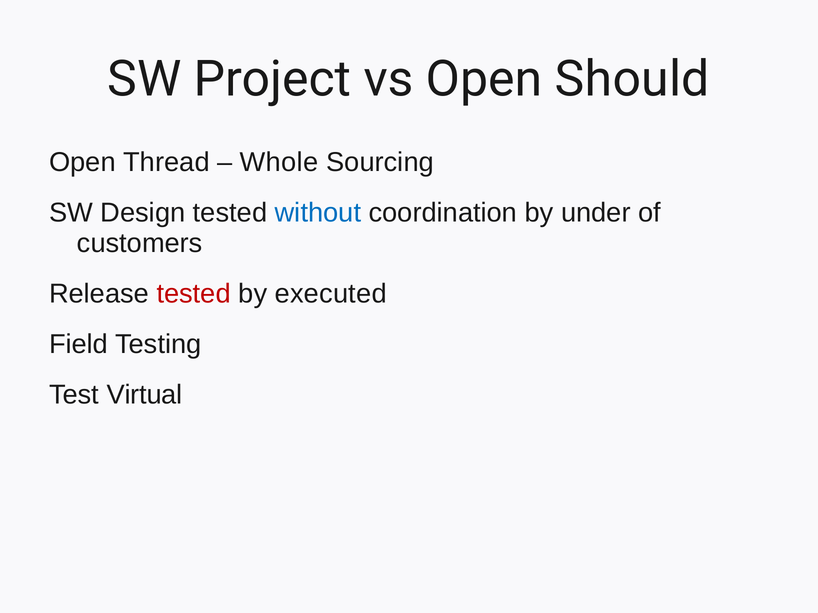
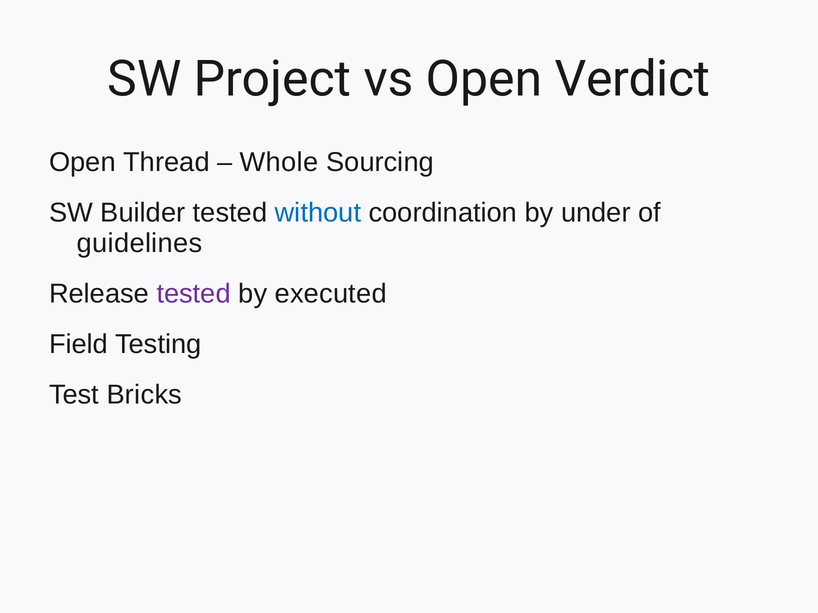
Should: Should -> Verdict
Design: Design -> Builder
customers: customers -> guidelines
tested at (194, 294) colour: red -> purple
Virtual: Virtual -> Bricks
